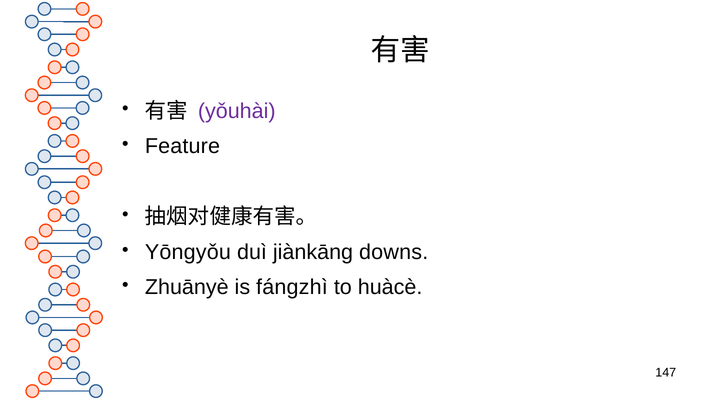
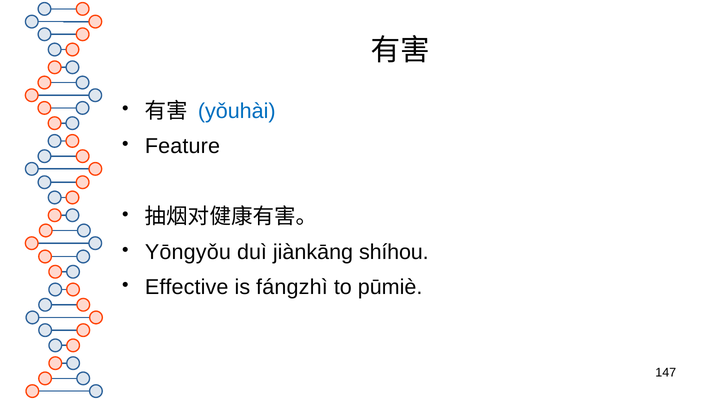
yǒuhài colour: purple -> blue
downs: downs -> shíhou
Zhuānyè: Zhuānyè -> Effective
huàcè: huàcè -> pūmiè
